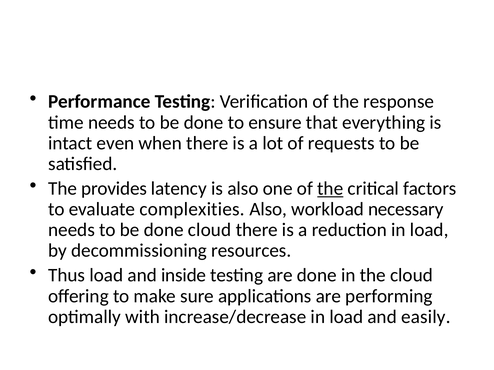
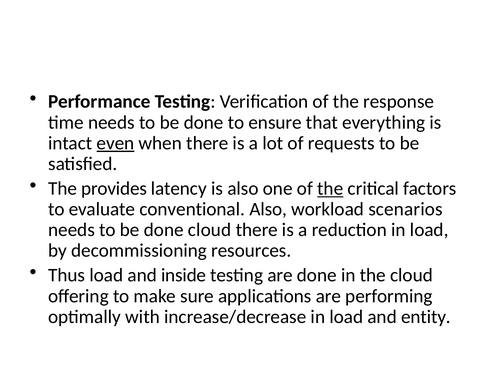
even underline: none -> present
complexities: complexities -> conventional
necessary: necessary -> scenarios
easily: easily -> entity
